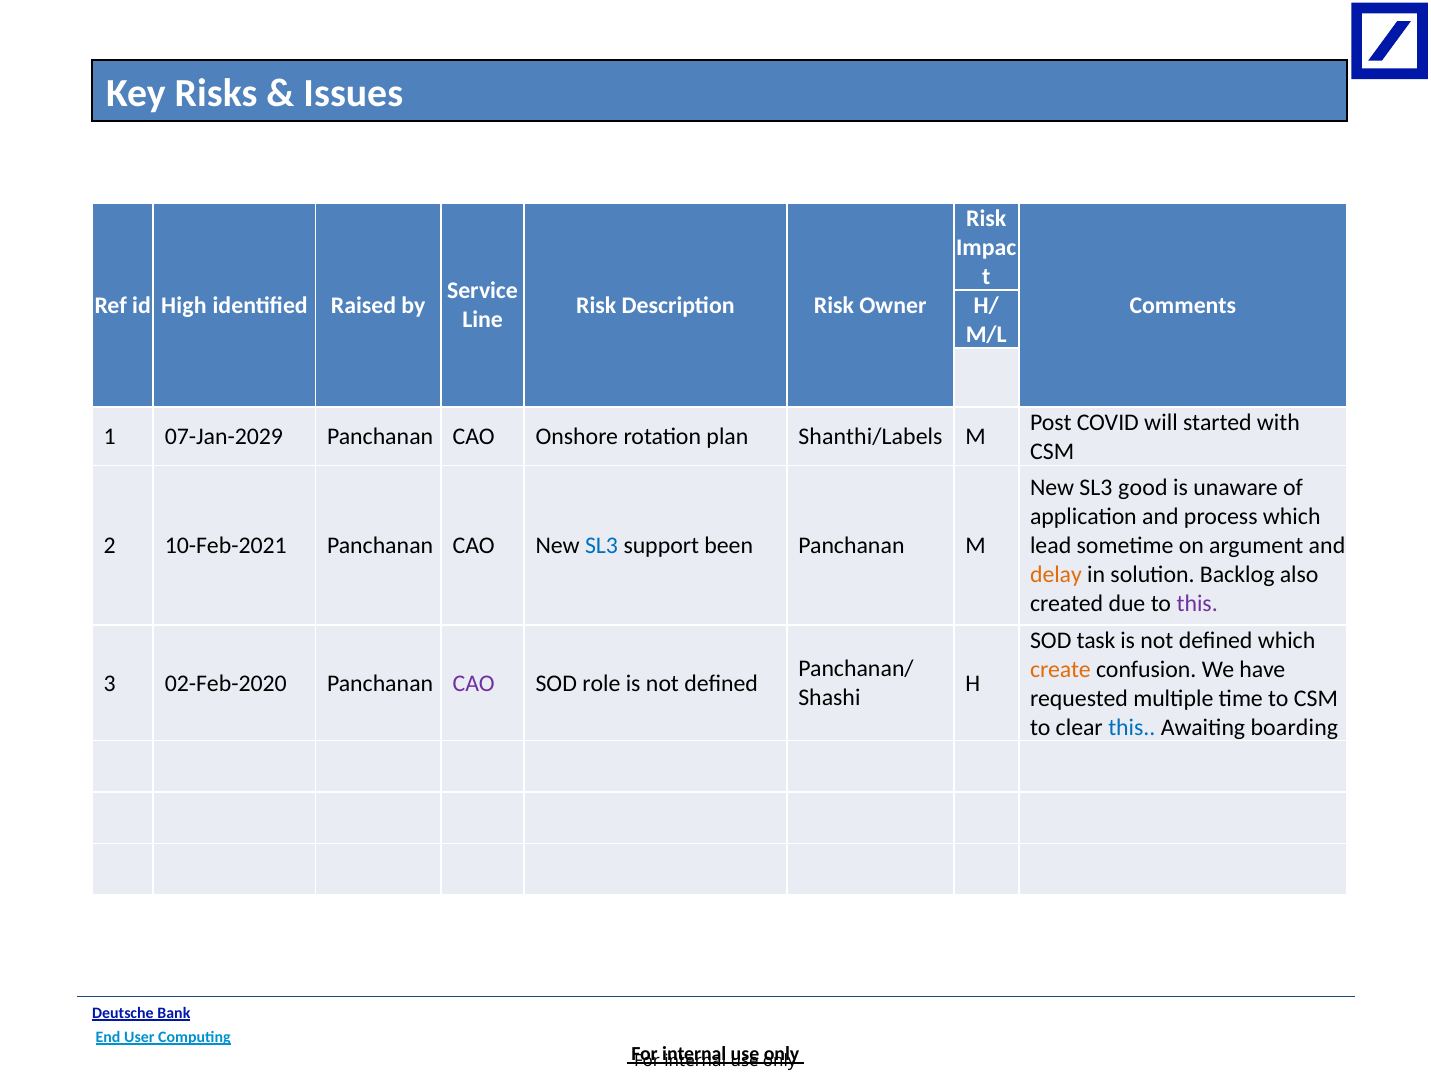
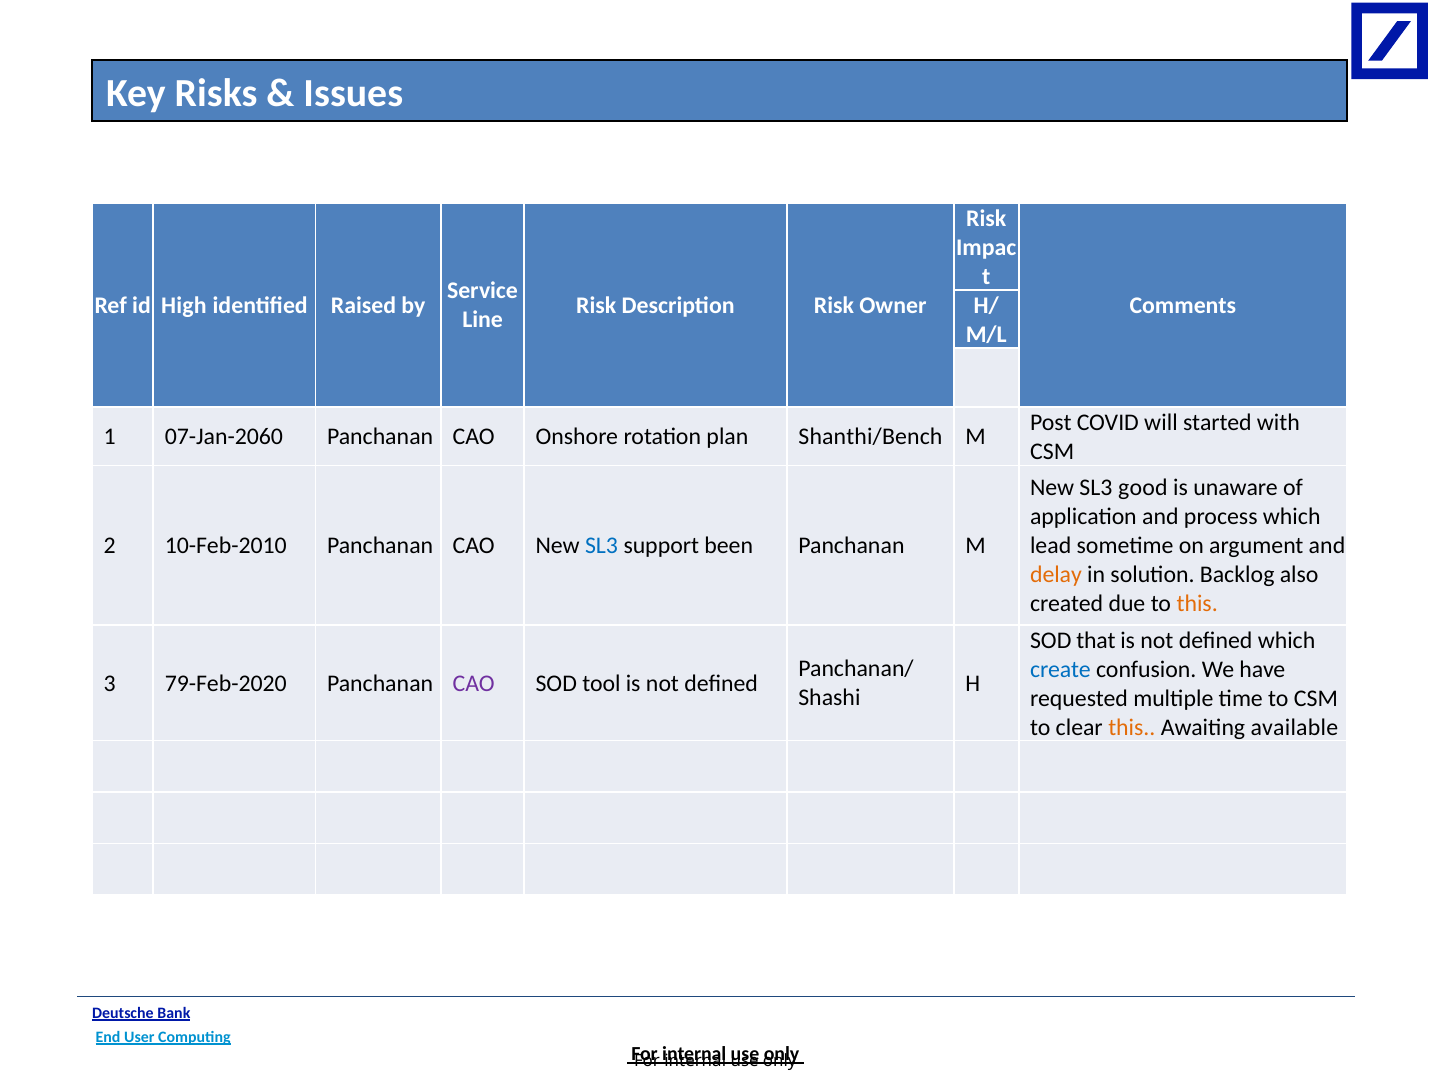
07-Jan-2029: 07-Jan-2029 -> 07-Jan-2060
Shanthi/Labels: Shanthi/Labels -> Shanthi/Bench
10-Feb-2021: 10-Feb-2021 -> 10-Feb-2010
this at (1197, 604) colour: purple -> orange
task: task -> that
create colour: orange -> blue
02-Feb-2020: 02-Feb-2020 -> 79-Feb-2020
role: role -> tool
this at (1132, 728) colour: blue -> orange
boarding: boarding -> available
